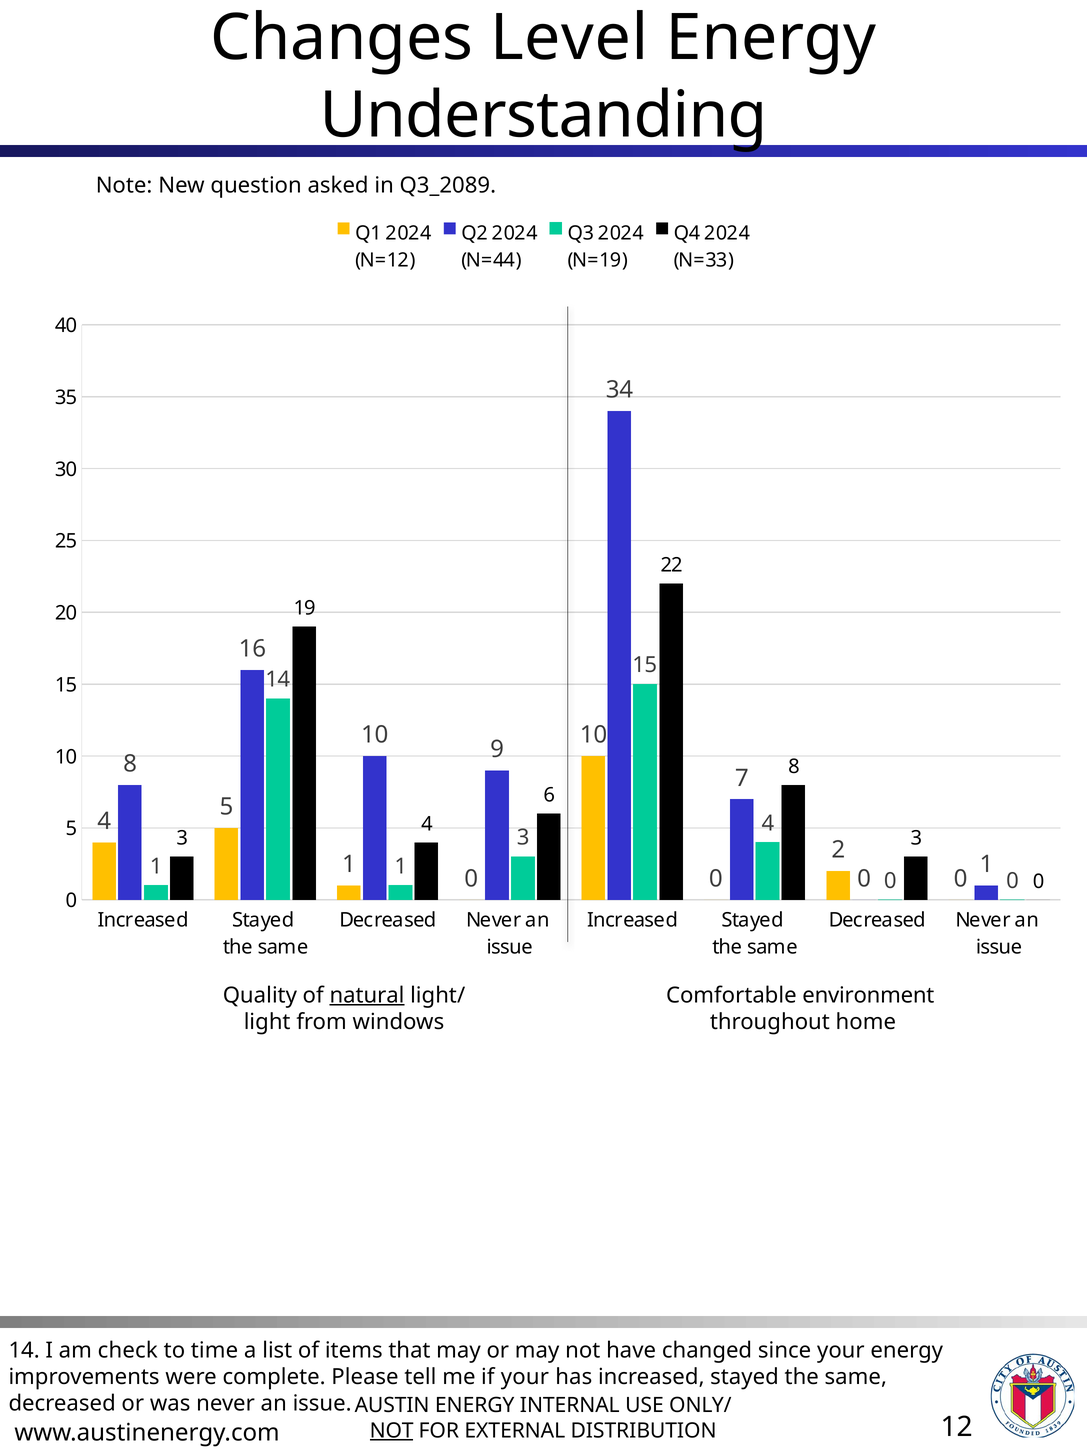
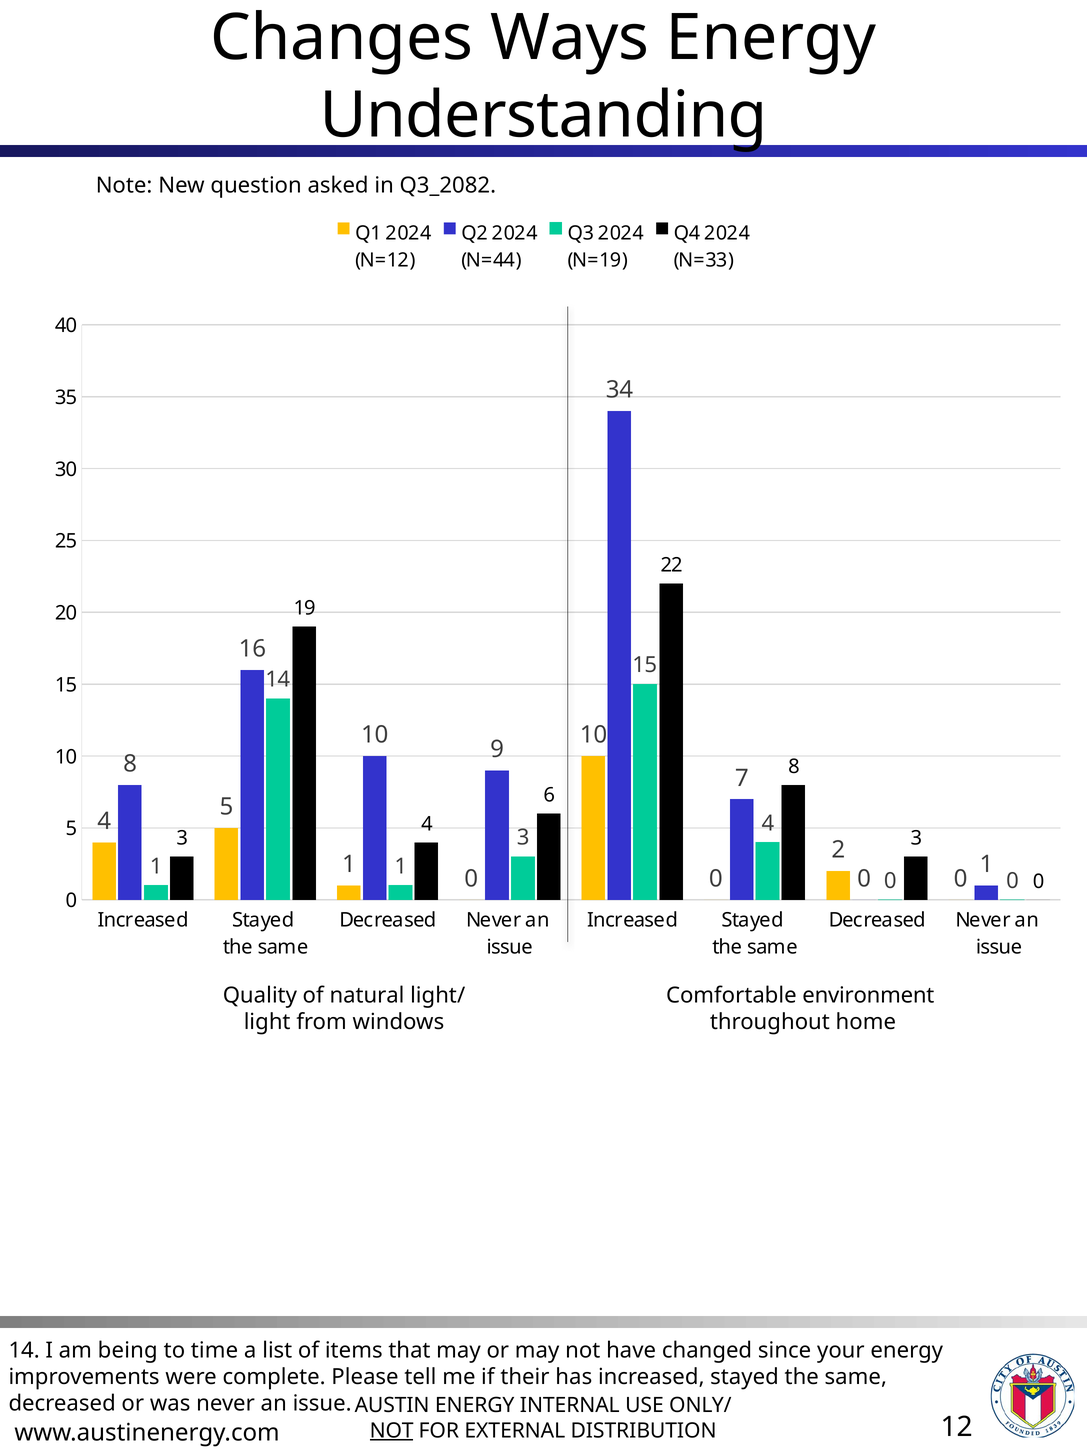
Level: Level -> Ways
Q3_2089: Q3_2089 -> Q3_2082
natural underline: present -> none
check: check -> being
if your: your -> their
